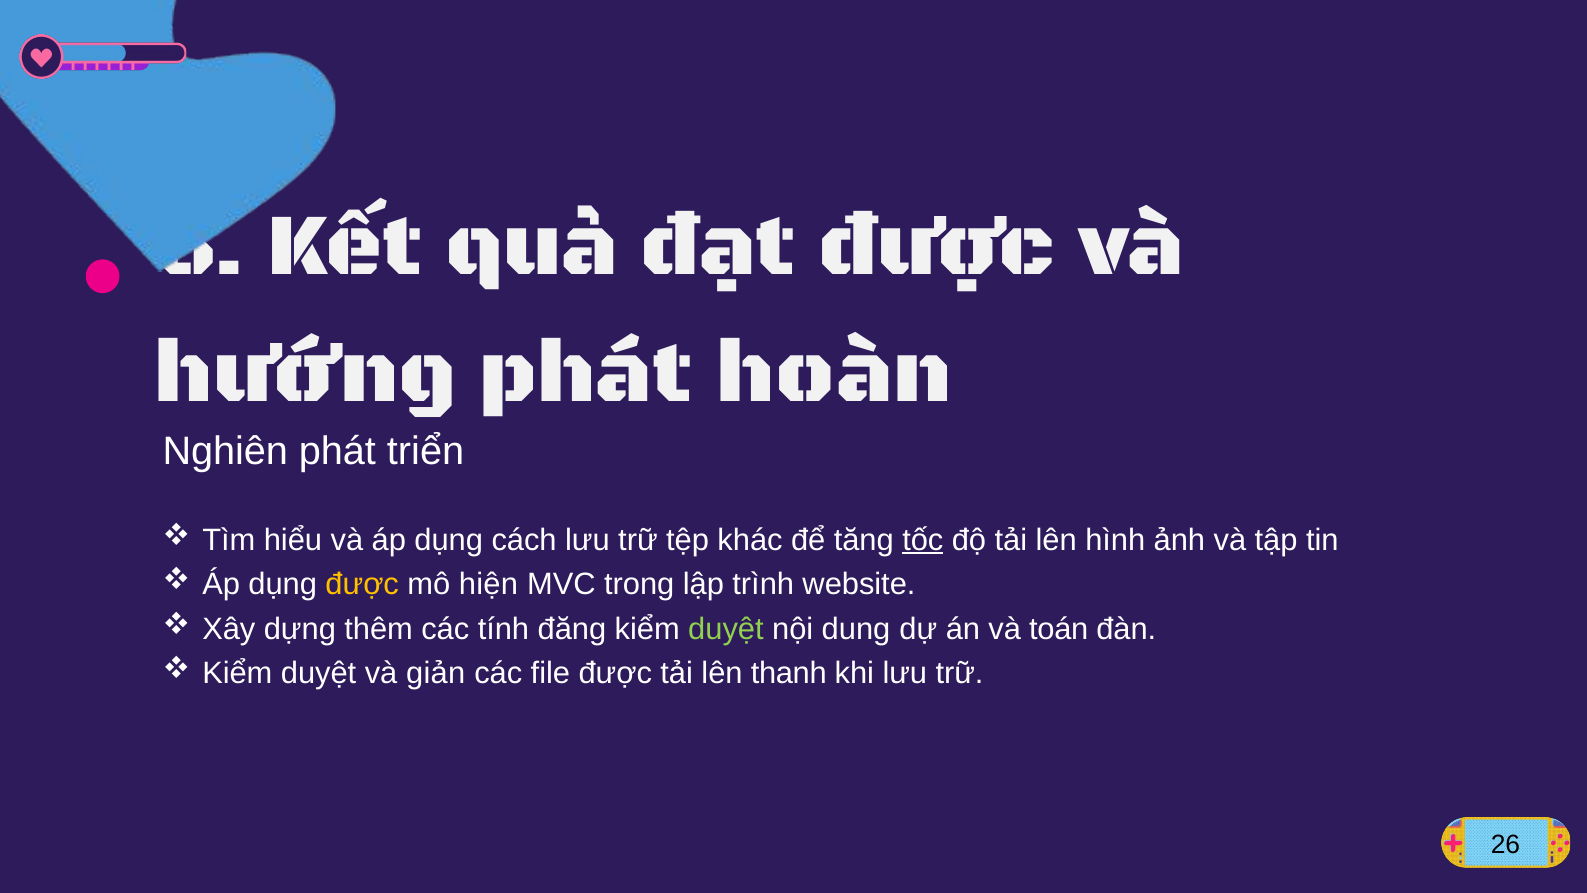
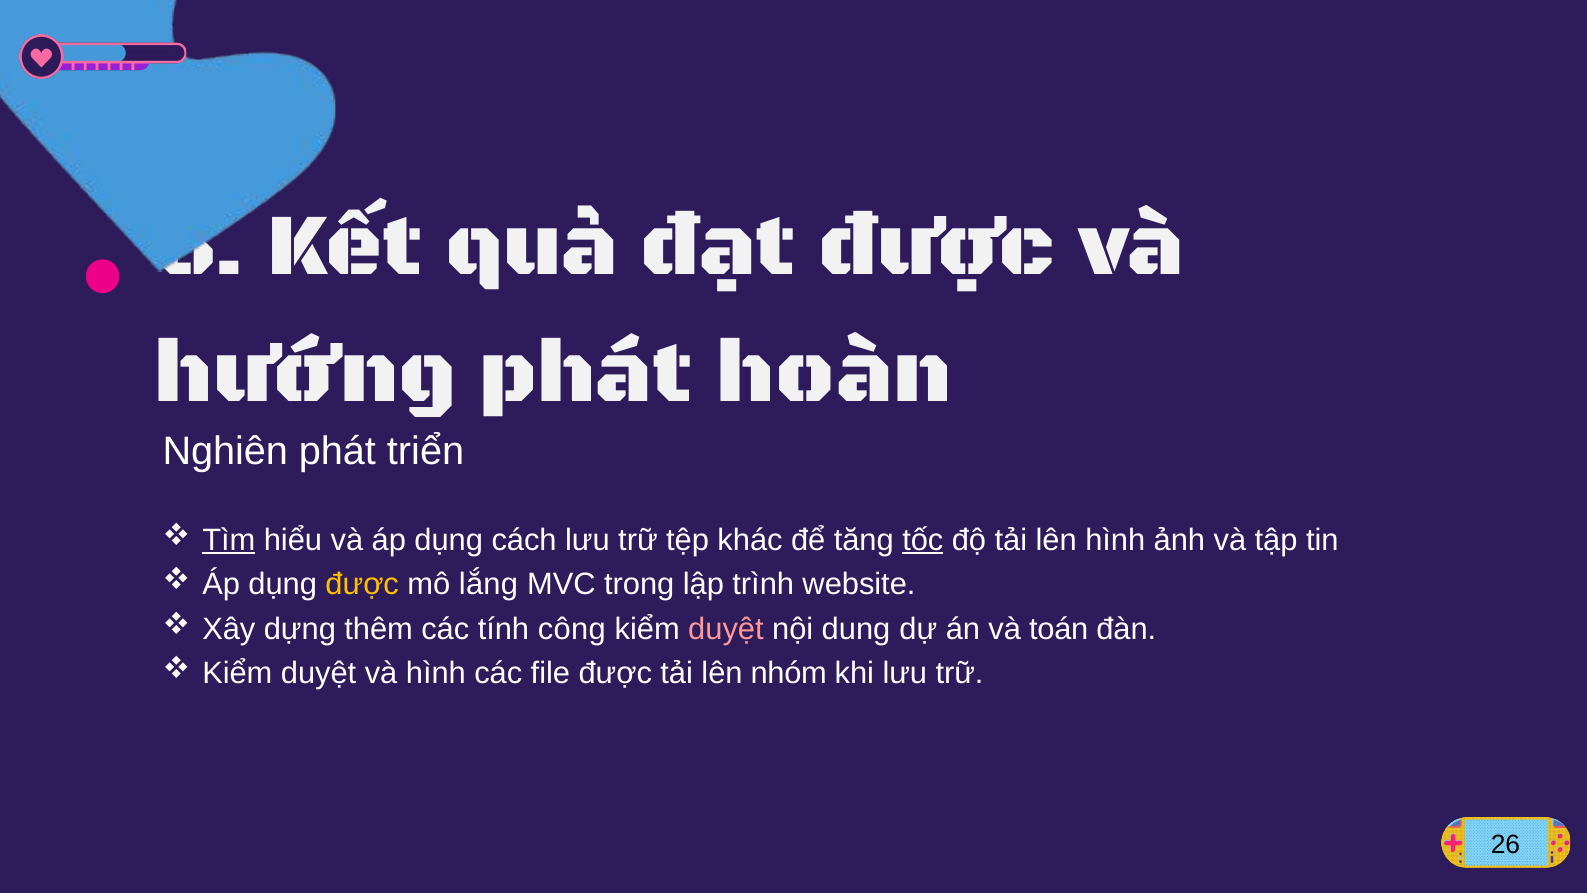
Tìm underline: none -> present
hiện: hiện -> lắng
đăng: đăng -> công
duyệt at (726, 629) colour: light green -> pink
và giản: giản -> hình
thanh: thanh -> nhóm
